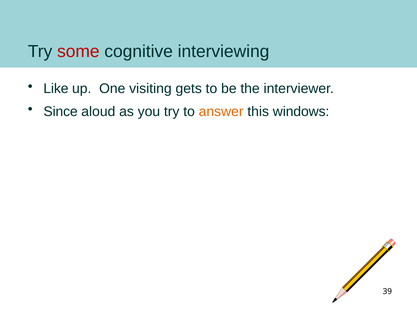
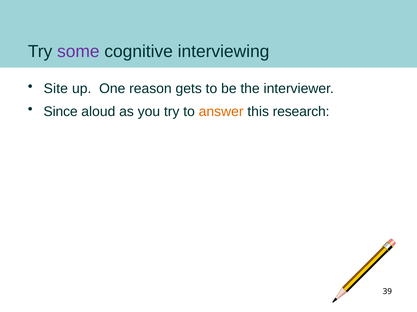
some colour: red -> purple
Like: Like -> Site
visiting: visiting -> reason
windows: windows -> research
